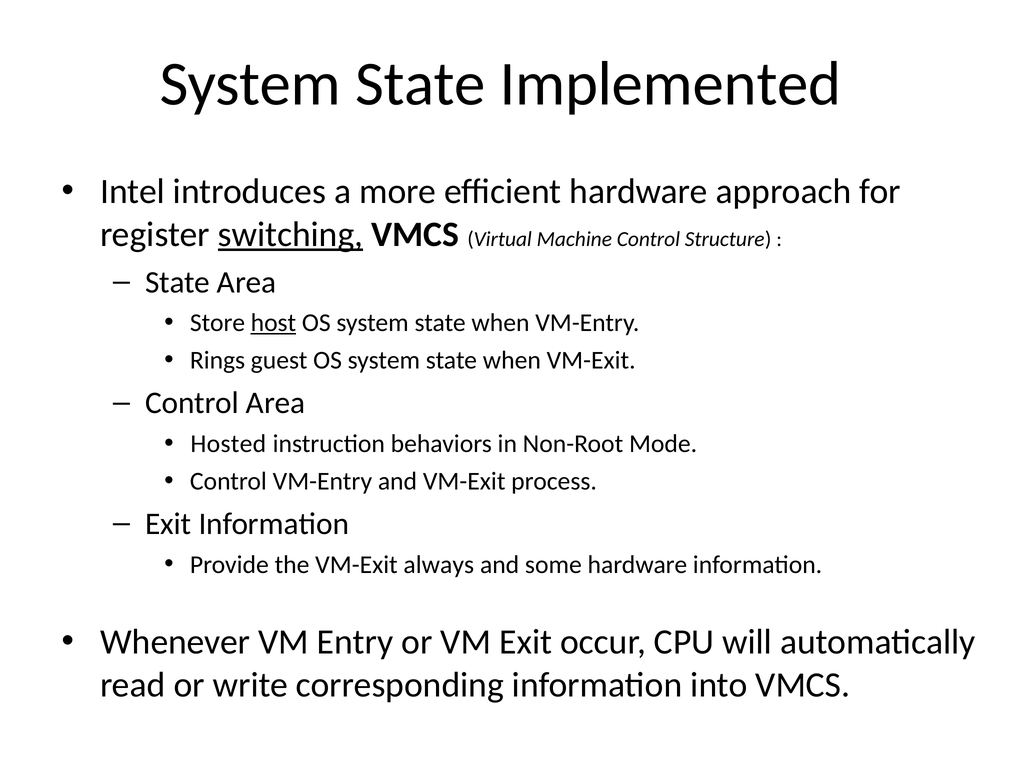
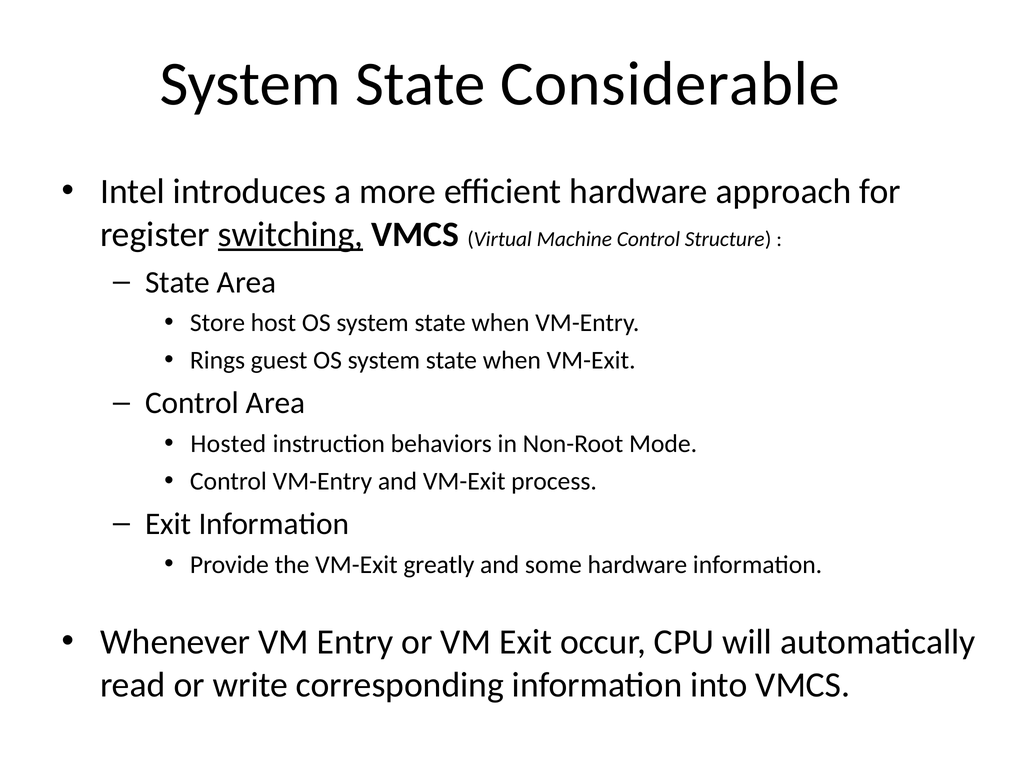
Implemented: Implemented -> Considerable
host underline: present -> none
always: always -> greatly
